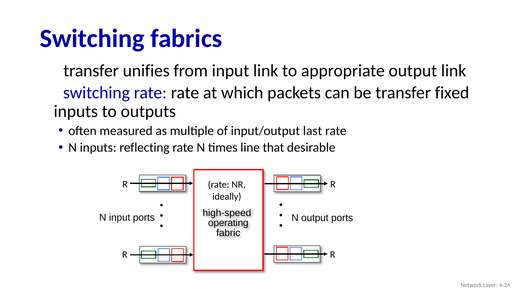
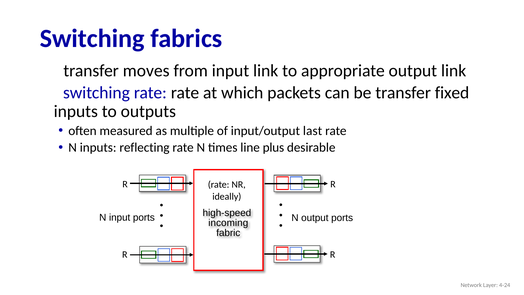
unifies: unifies -> moves
that: that -> plus
operating: operating -> incoming
